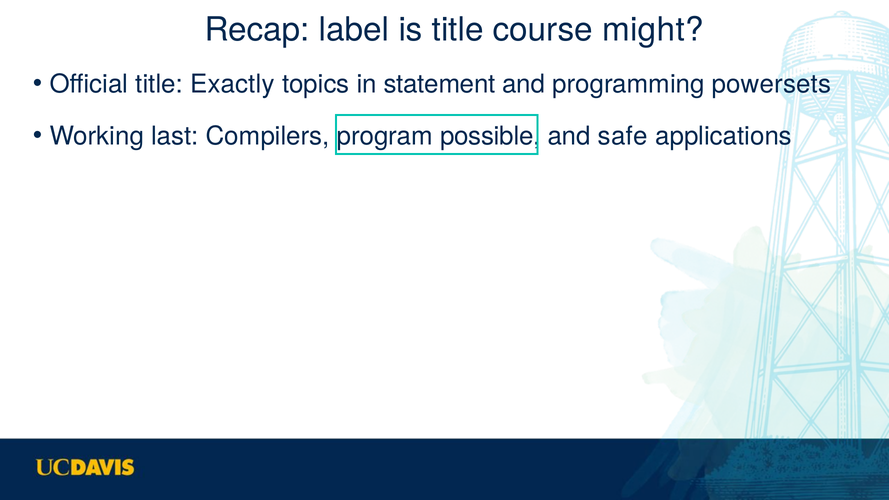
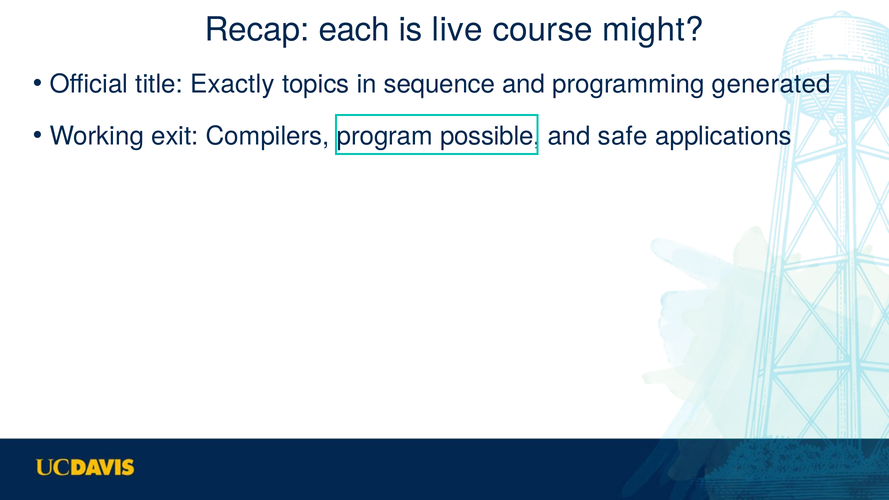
label: label -> each
is title: title -> live
statement: statement -> sequence
powersets: powersets -> generated
last: last -> exit
